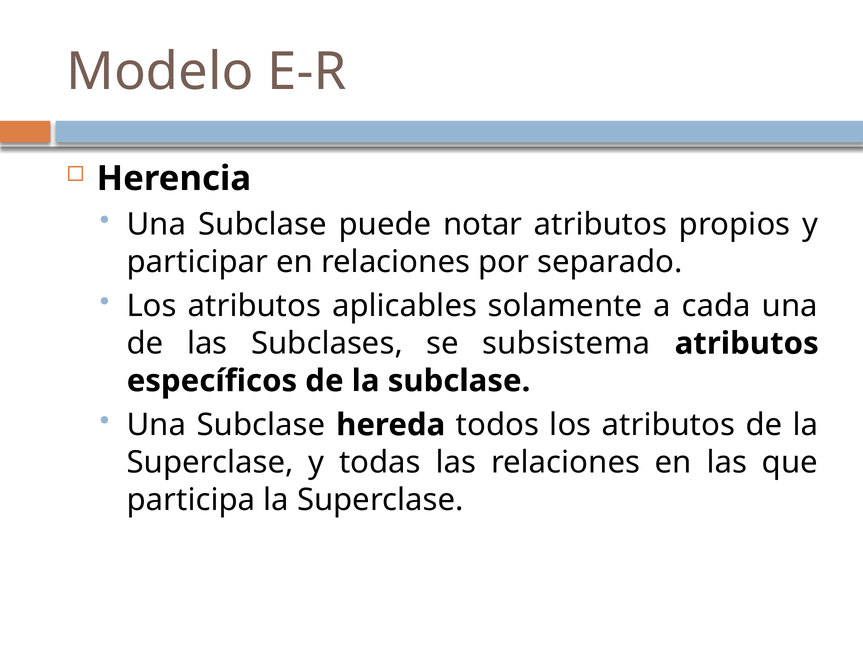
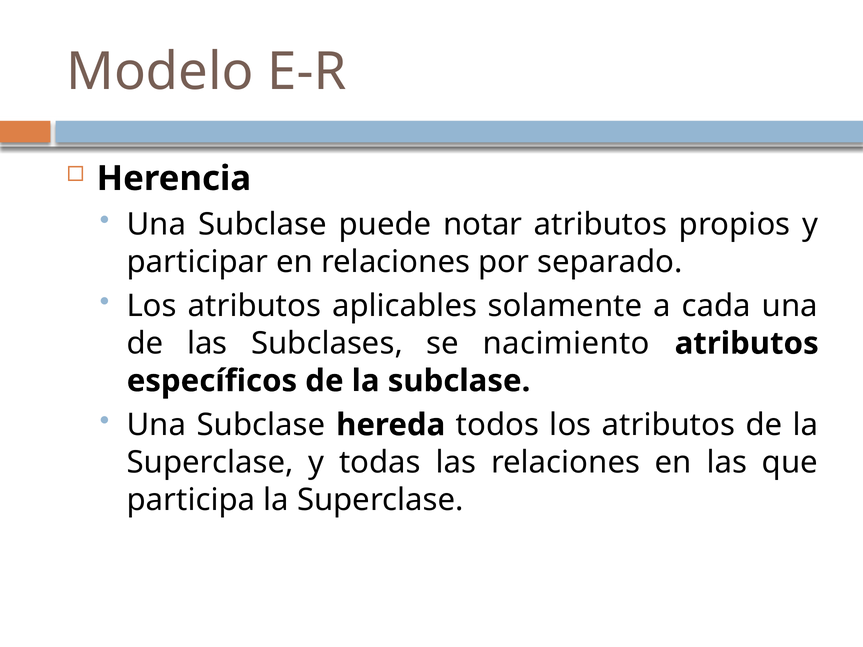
subsistema: subsistema -> nacimiento
